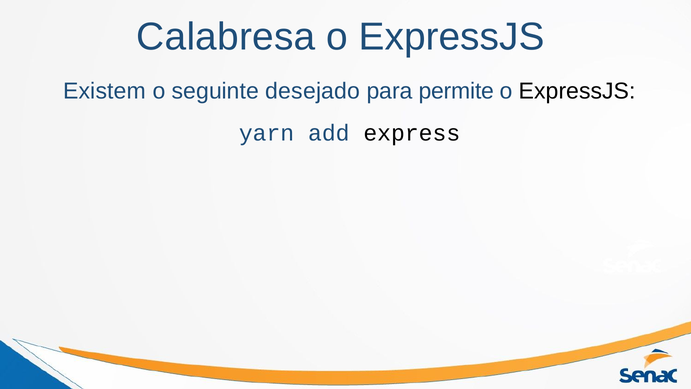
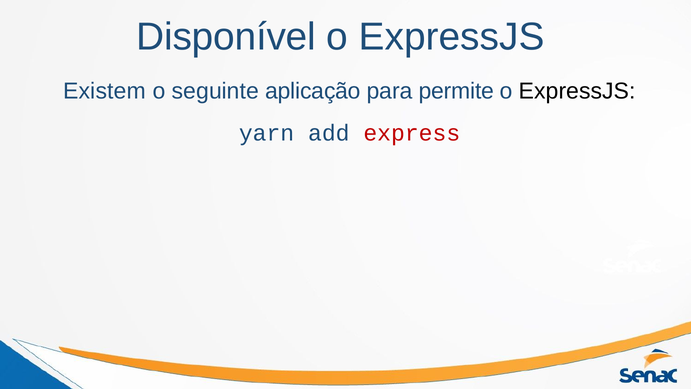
Calabresa: Calabresa -> Disponível
desejado: desejado -> aplicação
express colour: black -> red
